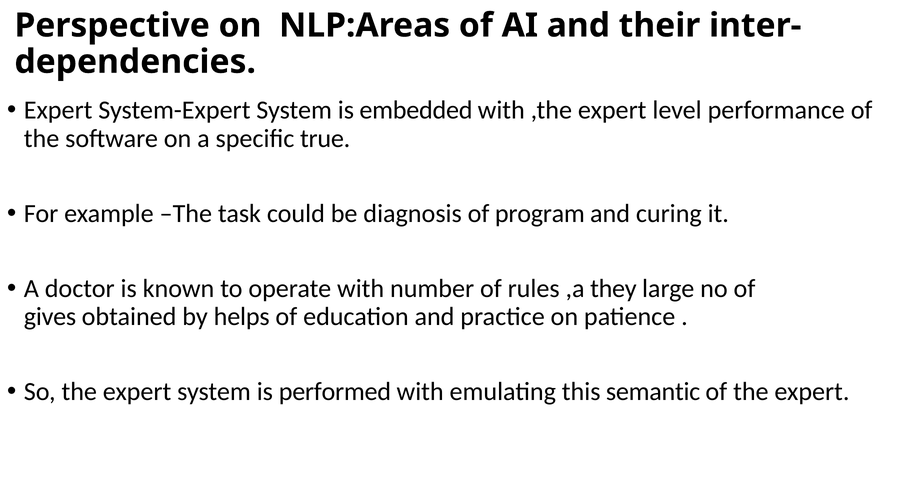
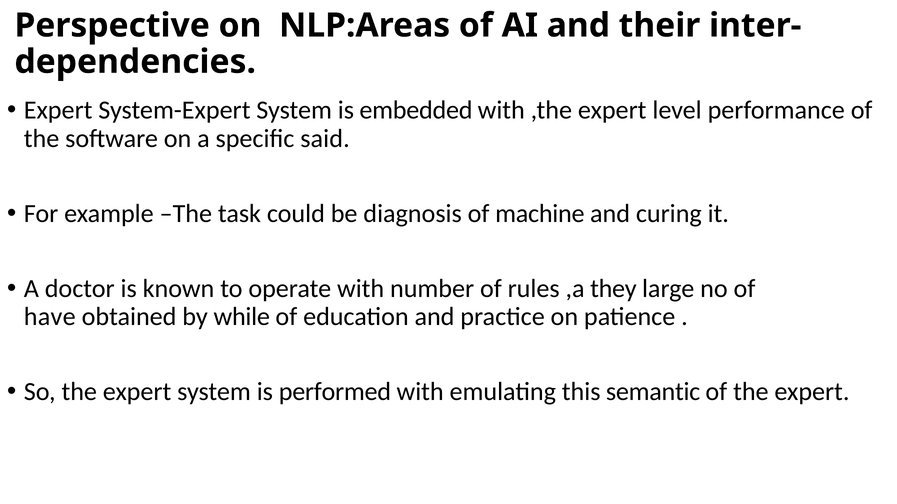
true: true -> said
program: program -> machine
gives: gives -> have
helps: helps -> while
